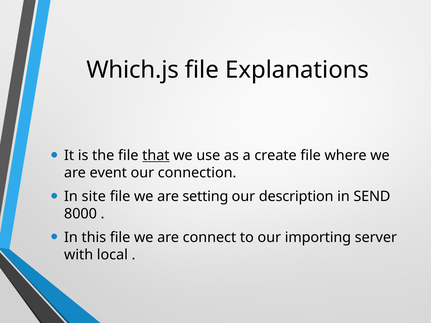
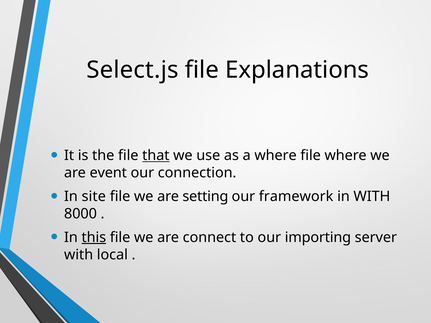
Which.js: Which.js -> Select.js
a create: create -> where
description: description -> framework
in SEND: SEND -> WITH
this underline: none -> present
